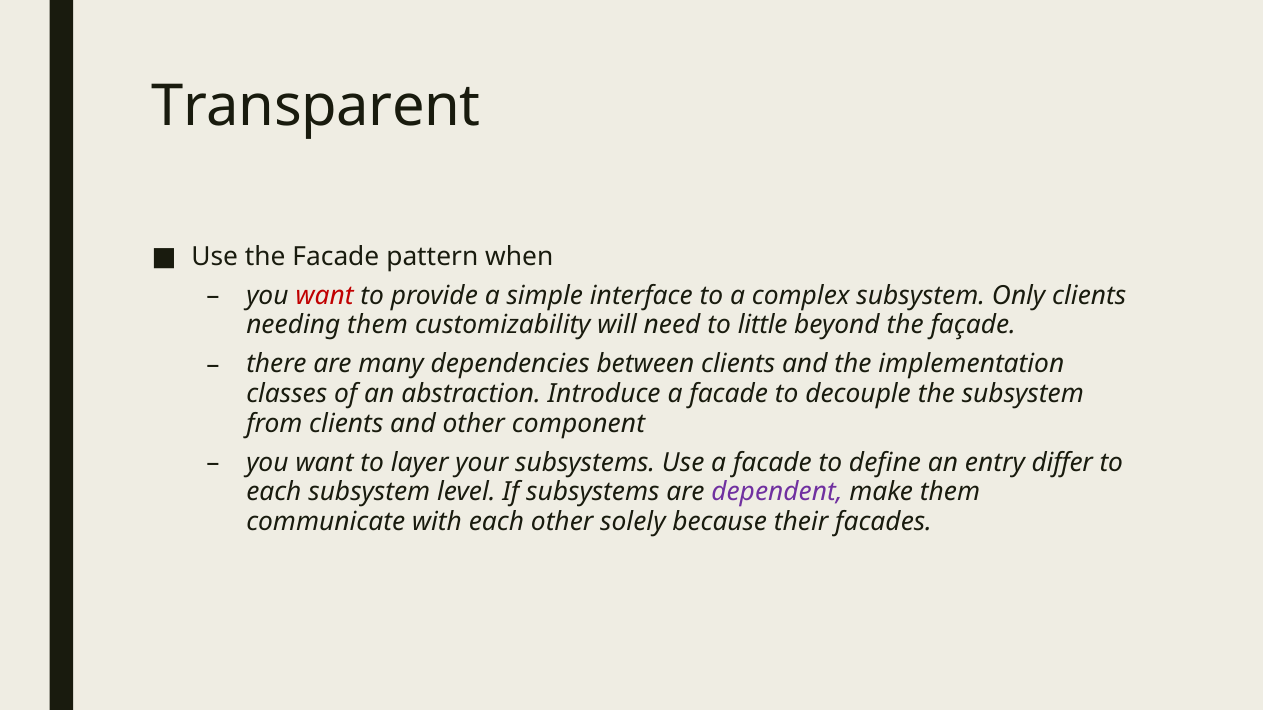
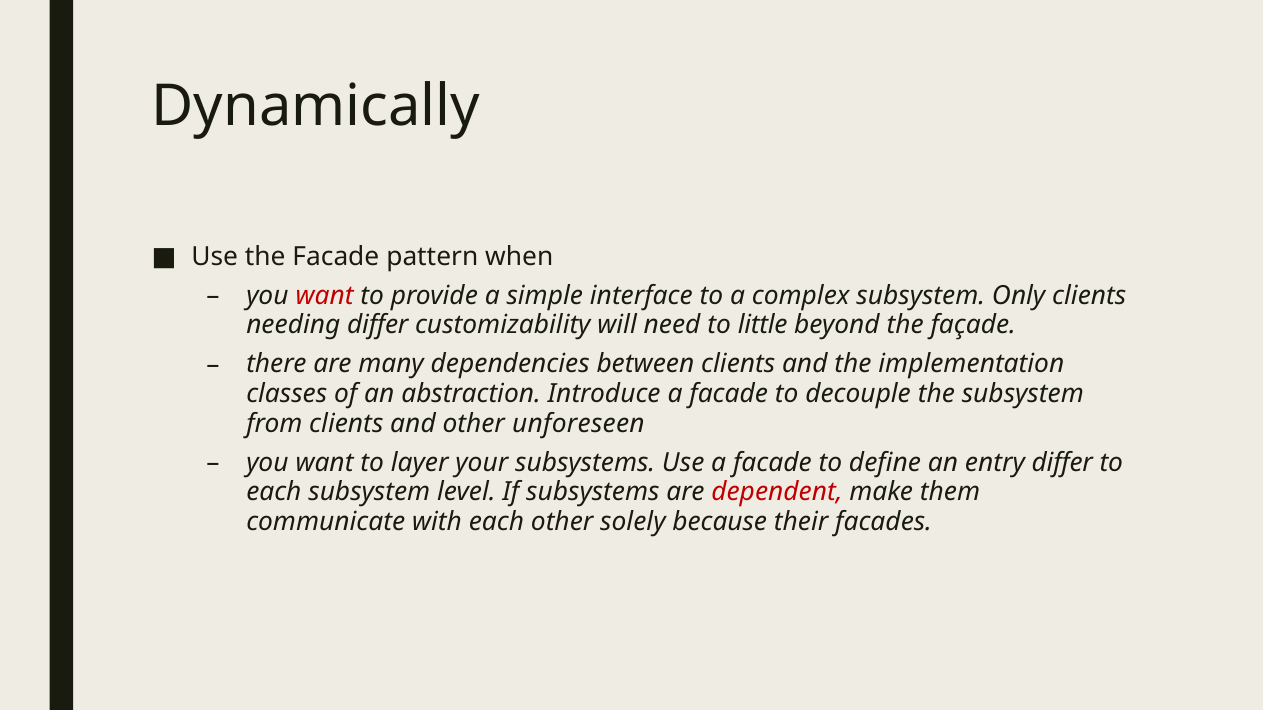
Transparent: Transparent -> Dynamically
needing them: them -> differ
component: component -> unforeseen
dependent colour: purple -> red
